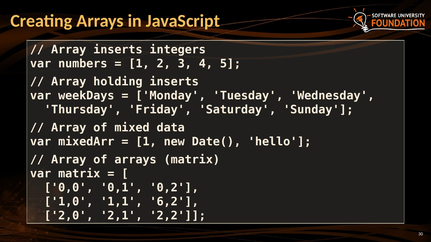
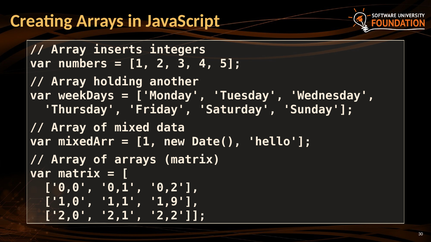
holding inserts: inserts -> another
6,2: 6,2 -> 1,9
